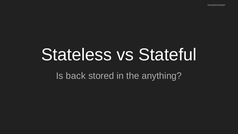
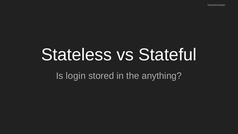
back: back -> login
